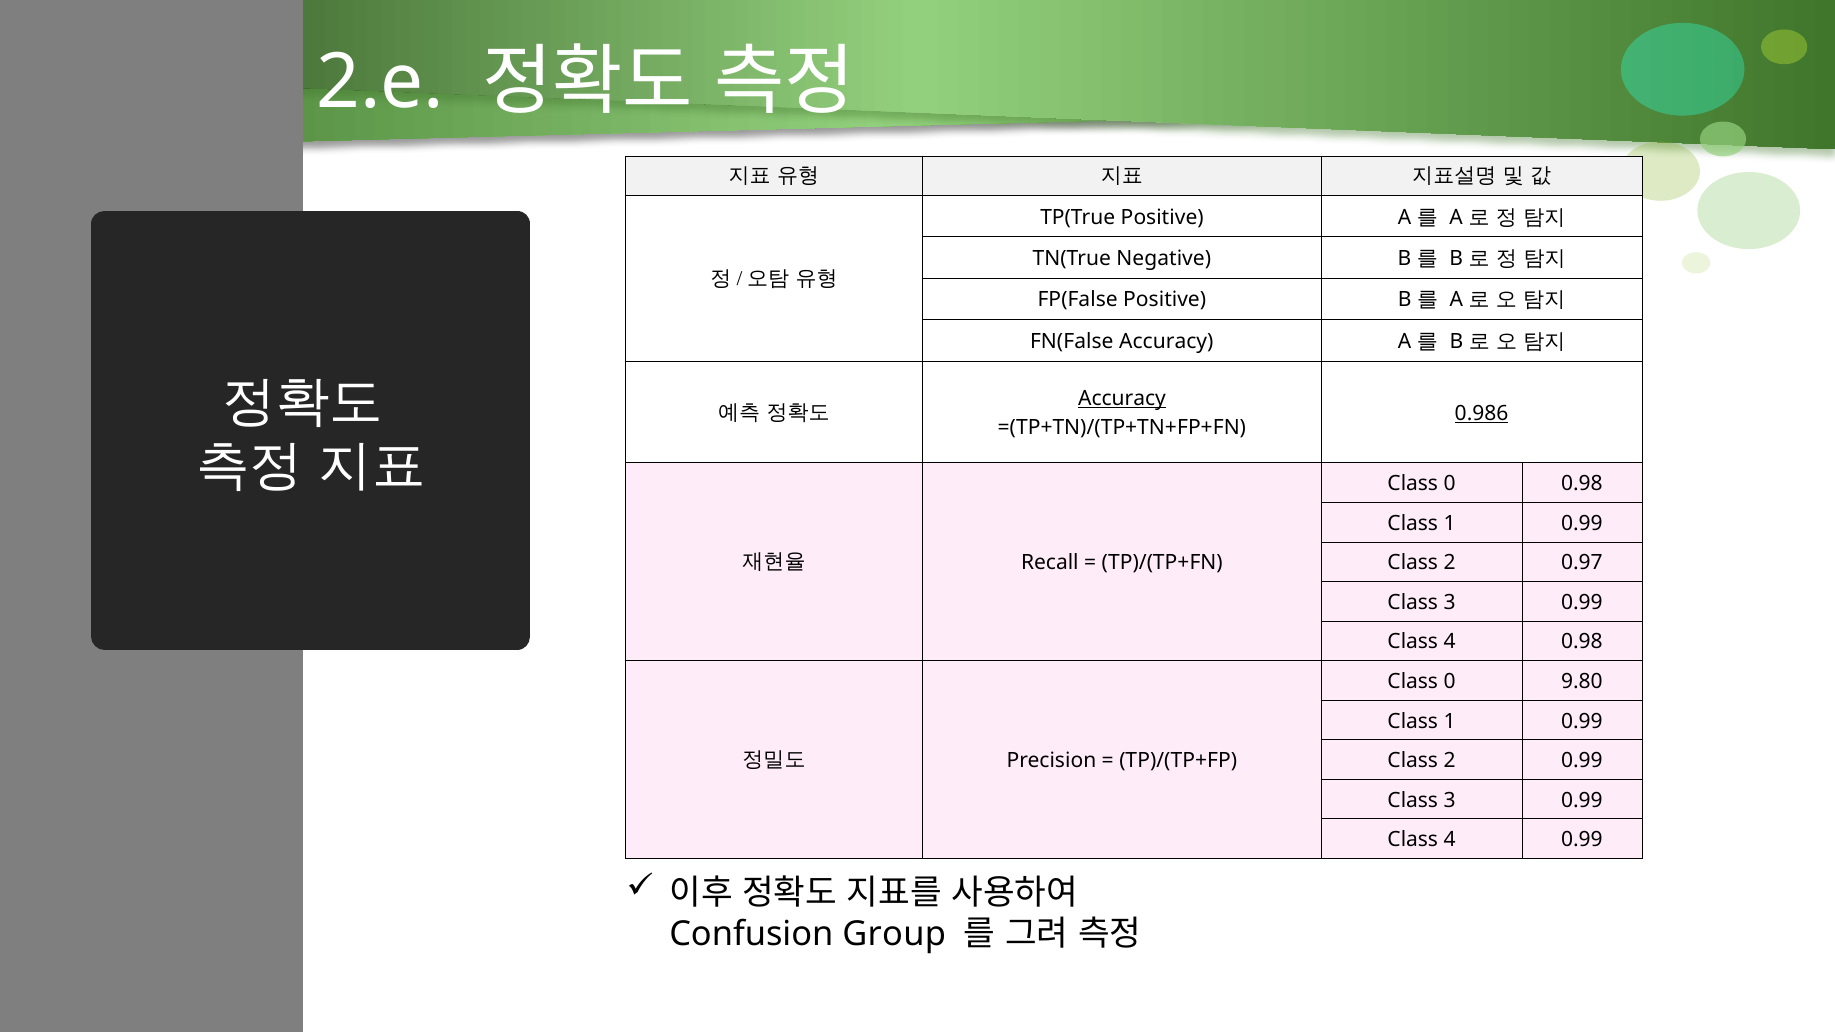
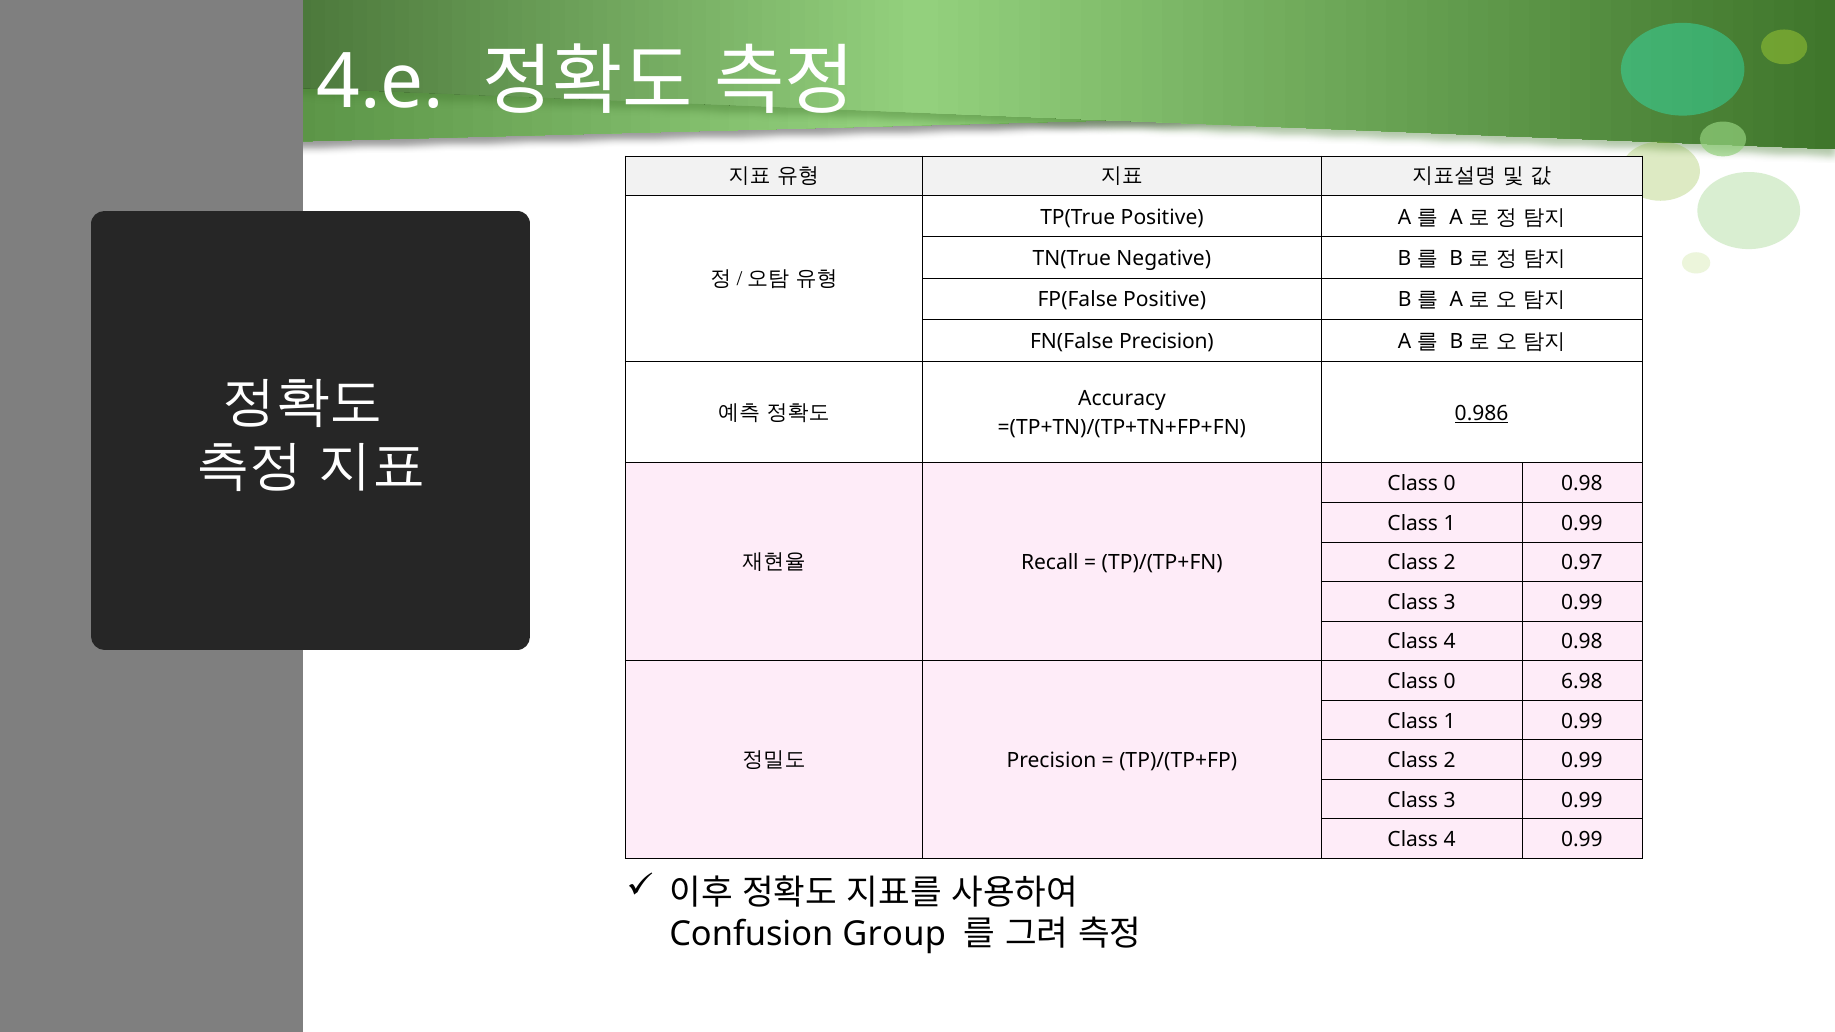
2.e: 2.e -> 4.e
FN(False Accuracy: Accuracy -> Precision
Accuracy at (1122, 399) underline: present -> none
9.80: 9.80 -> 6.98
